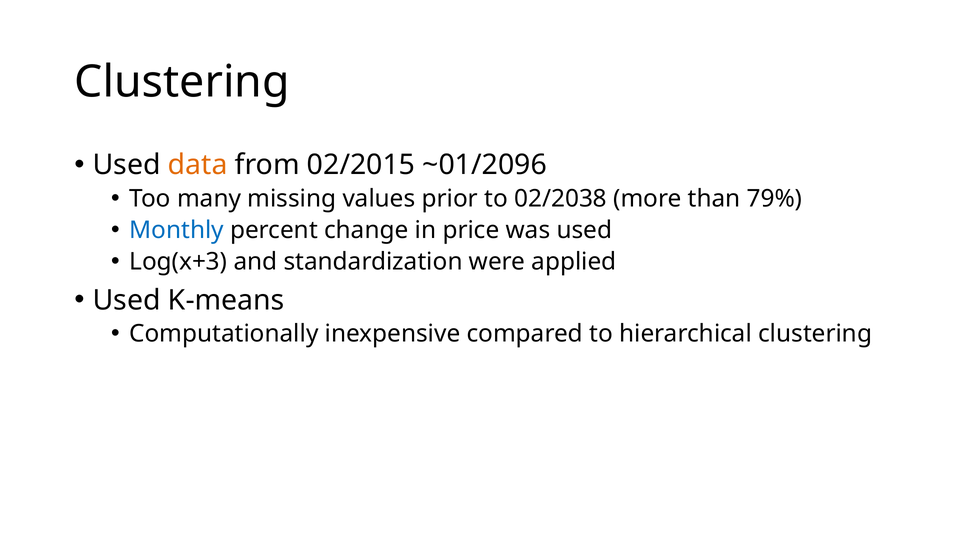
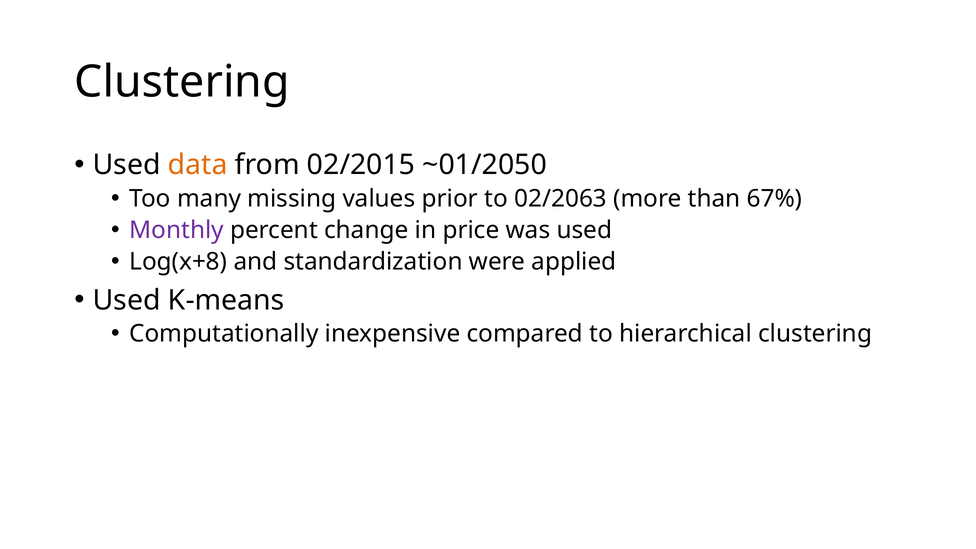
~01/2096: ~01/2096 -> ~01/2050
02/2038: 02/2038 -> 02/2063
79%: 79% -> 67%
Monthly colour: blue -> purple
Log(x+3: Log(x+3 -> Log(x+8
